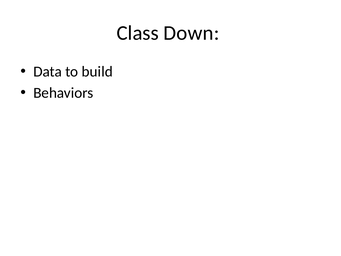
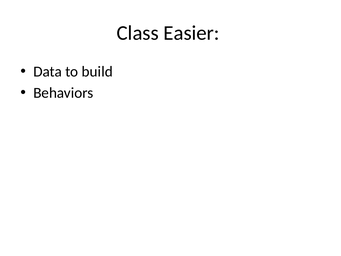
Down: Down -> Easier
